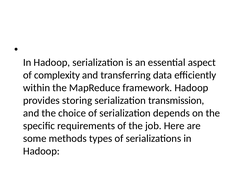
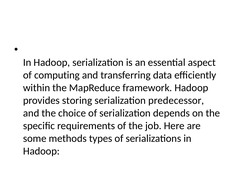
complexity: complexity -> computing
transmission: transmission -> predecessor
